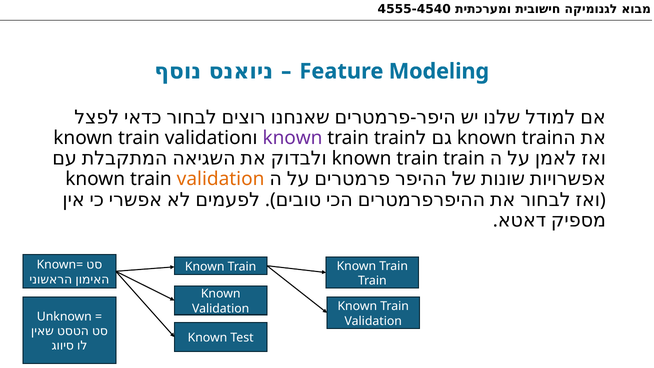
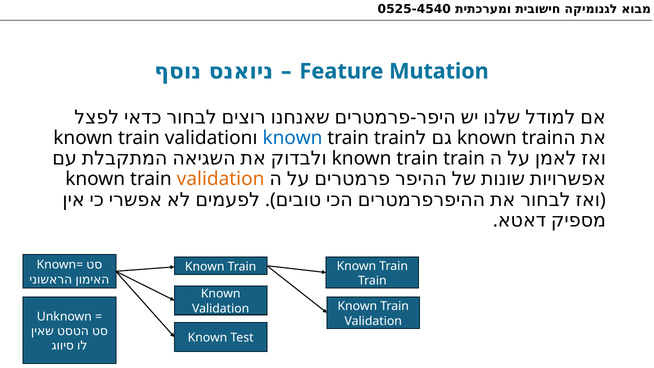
4555-4540: 4555-4540 -> 0525-4540
Modeling: Modeling -> Mutation
known at (292, 138) colour: purple -> blue
